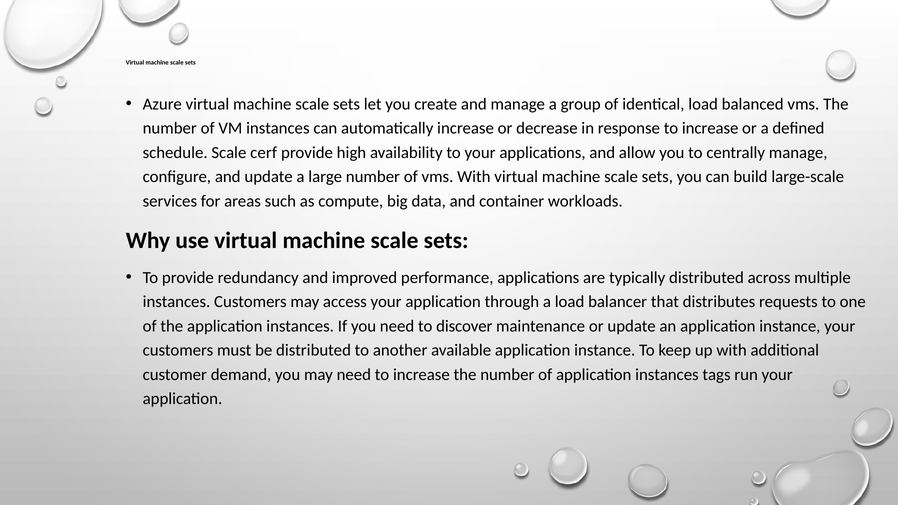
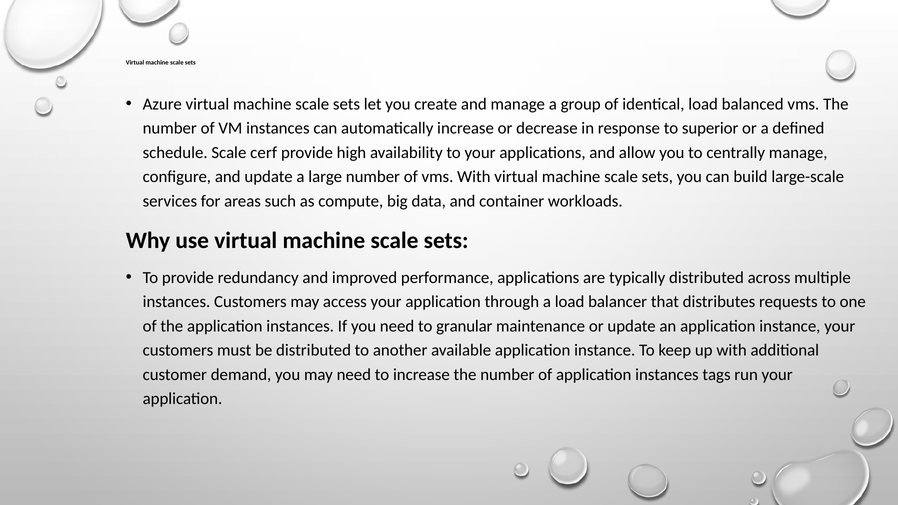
response to increase: increase -> superior
discover: discover -> granular
